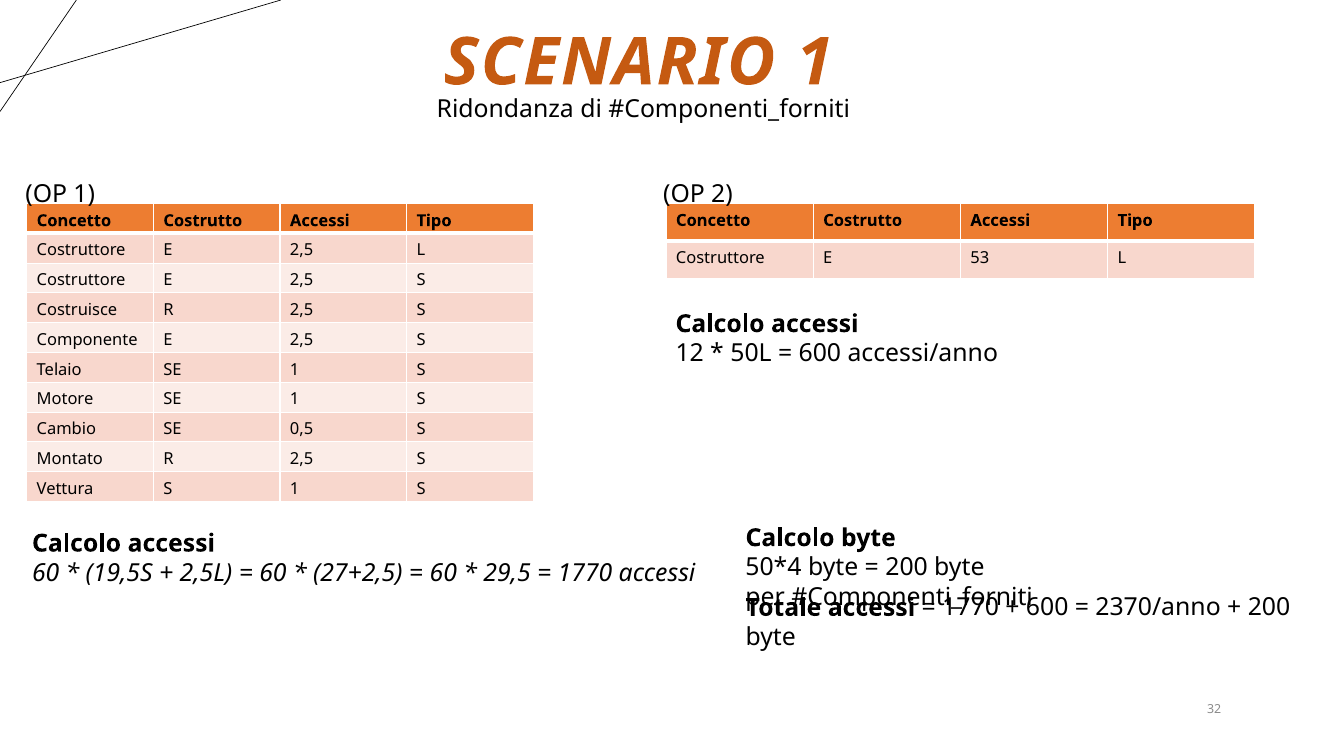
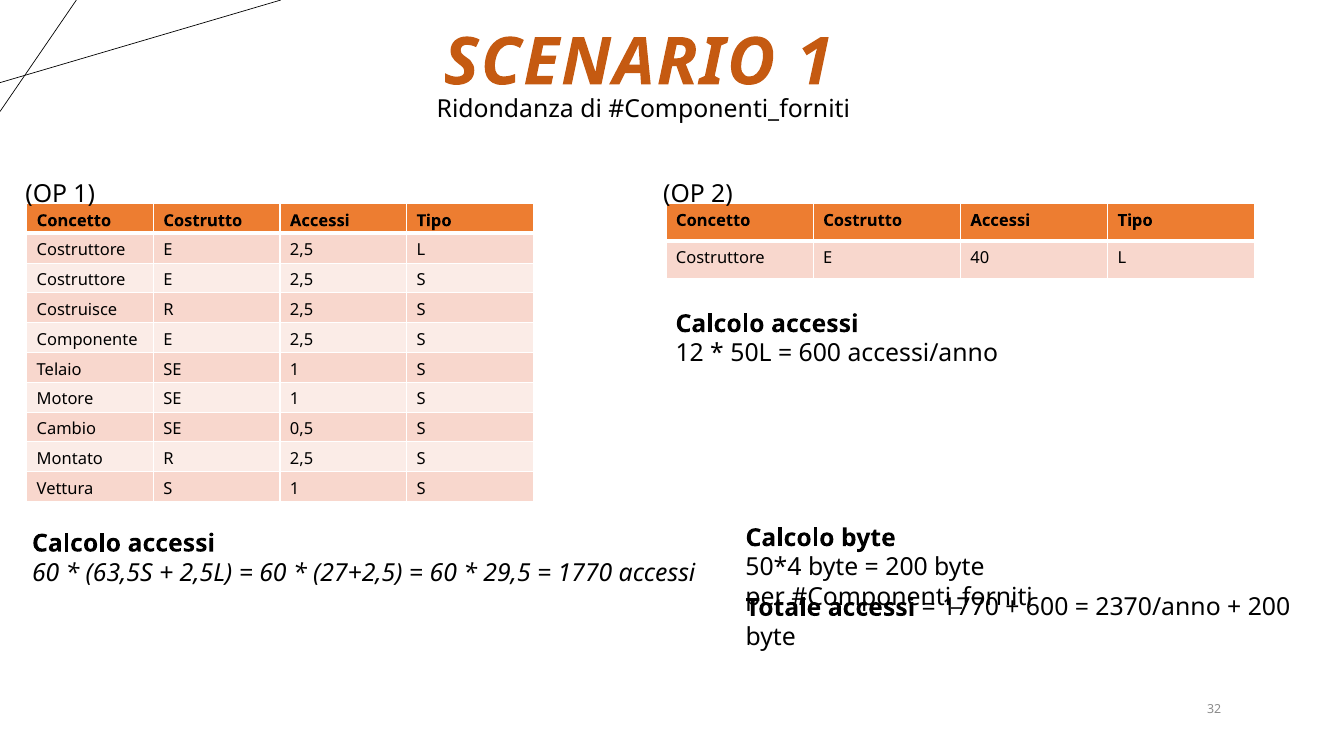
53: 53 -> 40
19,5S: 19,5S -> 63,5S
